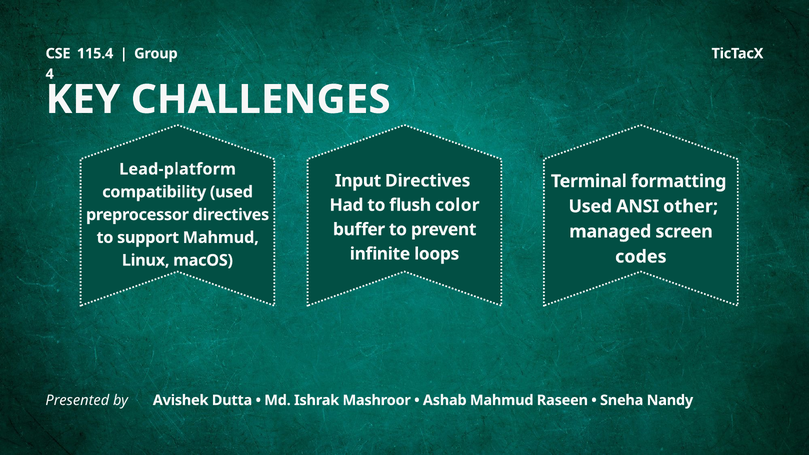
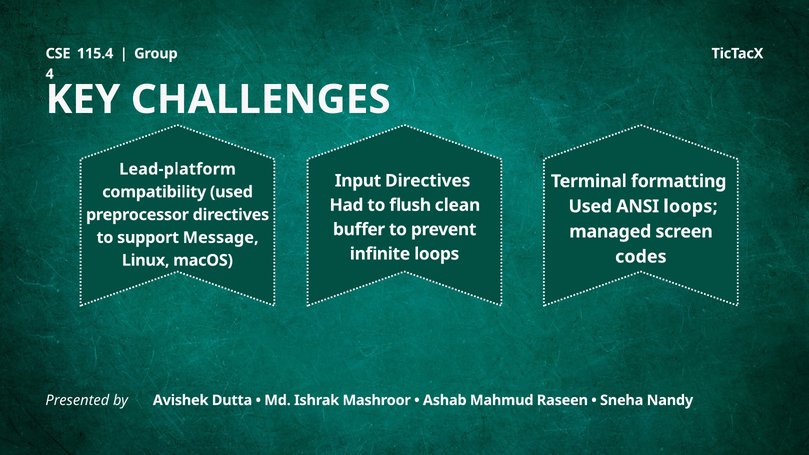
color: color -> clean
ANSI other: other -> loops
support Mahmud: Mahmud -> Message
